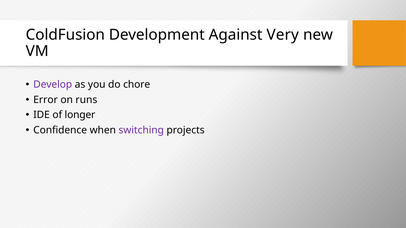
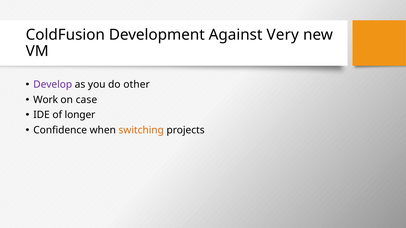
chore: chore -> other
Error: Error -> Work
runs: runs -> case
switching colour: purple -> orange
